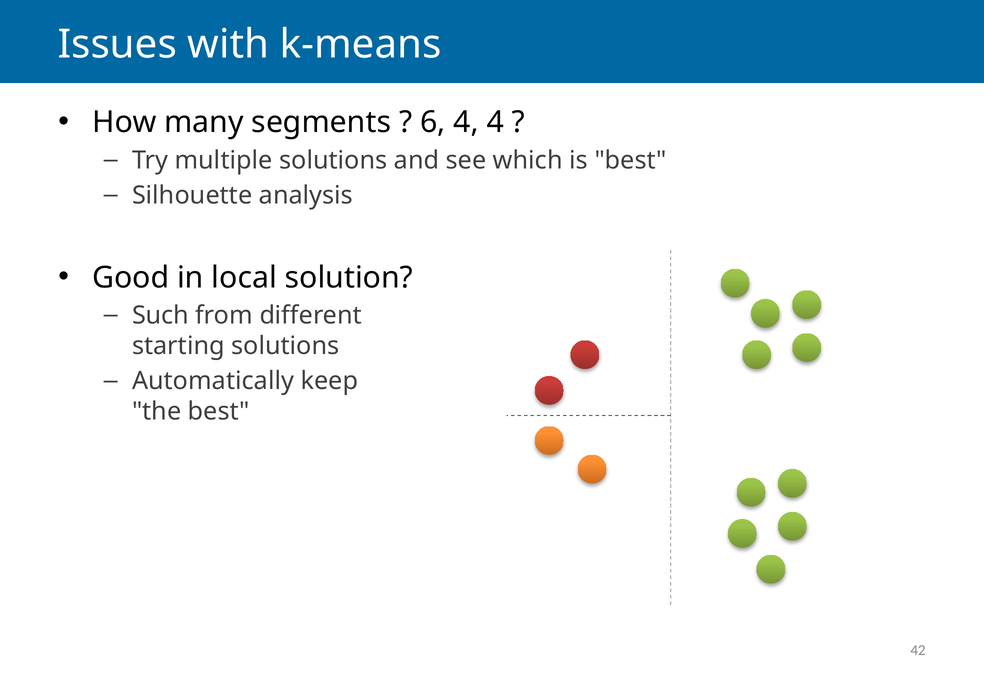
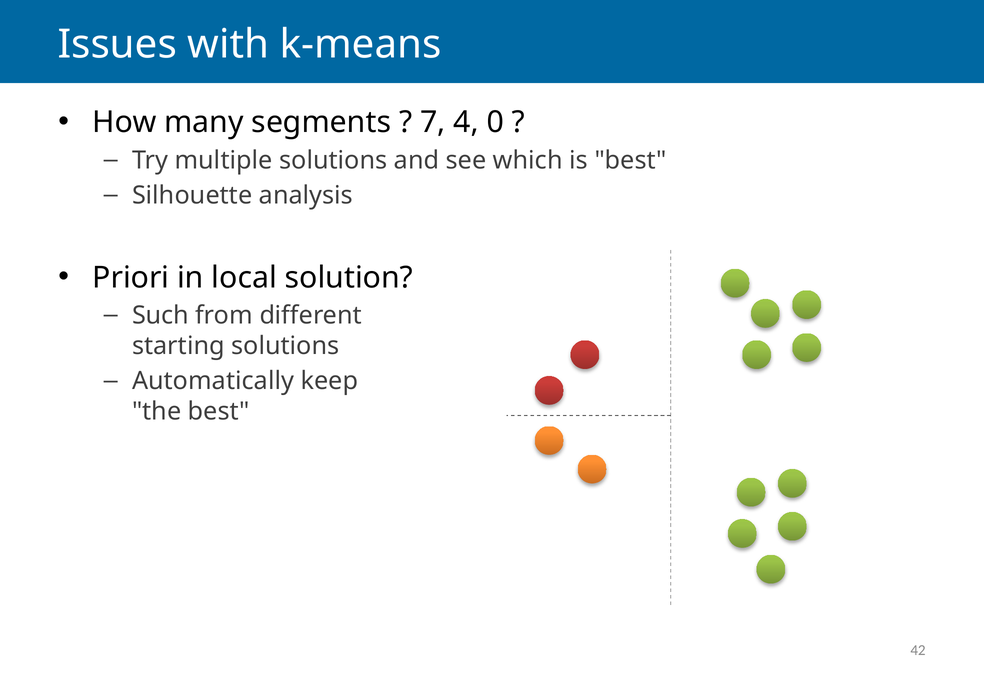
6: 6 -> 7
4 4: 4 -> 0
Good: Good -> Priori
